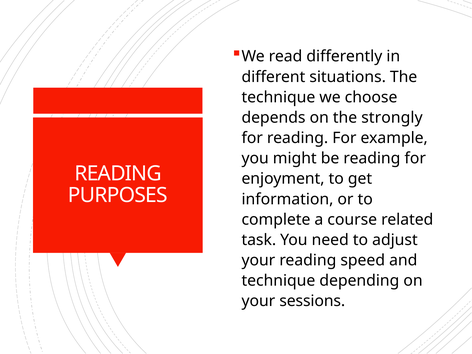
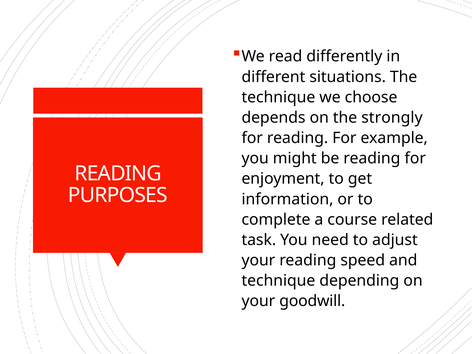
sessions: sessions -> goodwill
